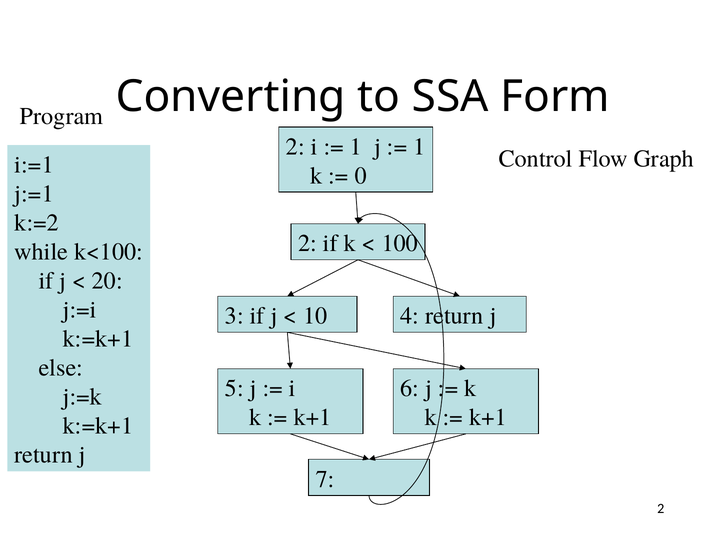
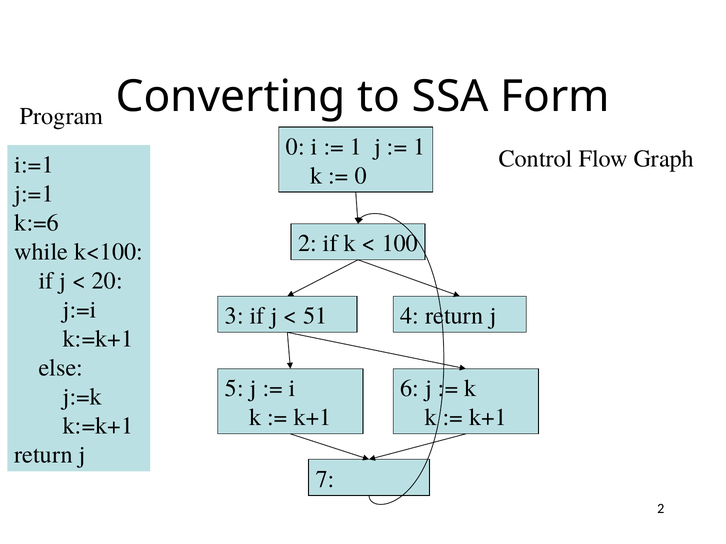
2 at (295, 147): 2 -> 0
k:=2: k:=2 -> k:=6
10: 10 -> 51
